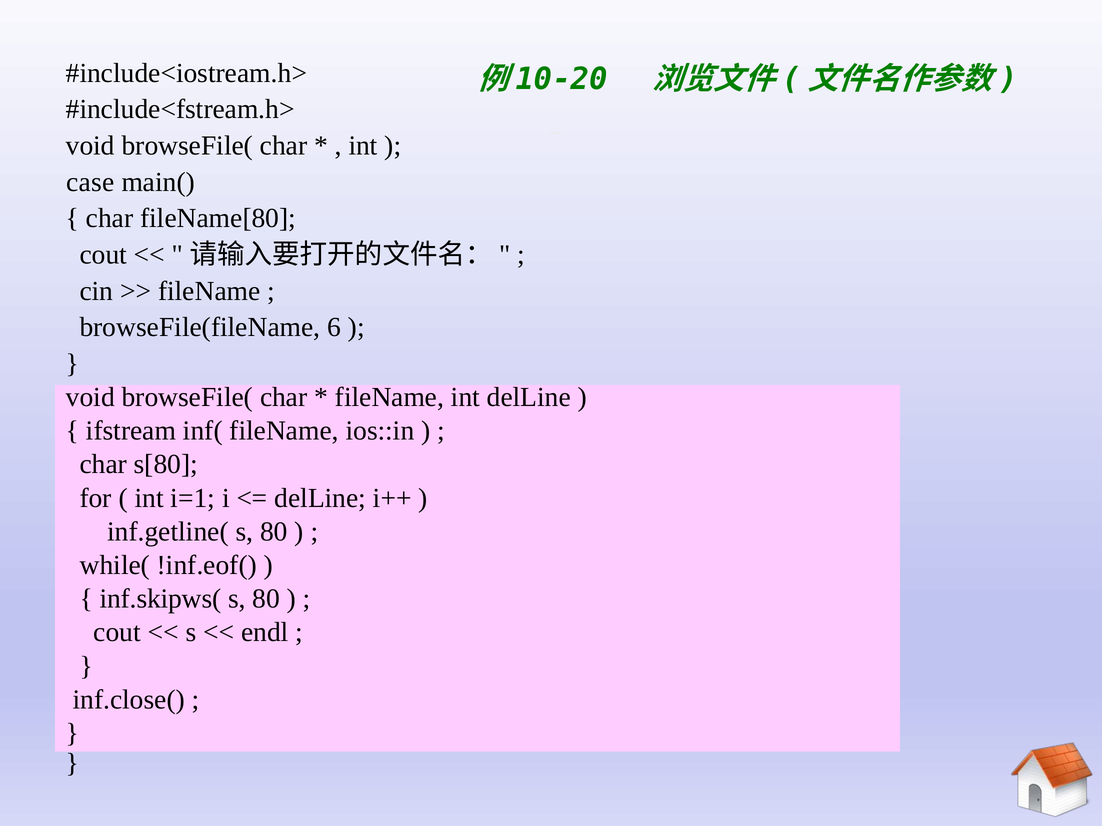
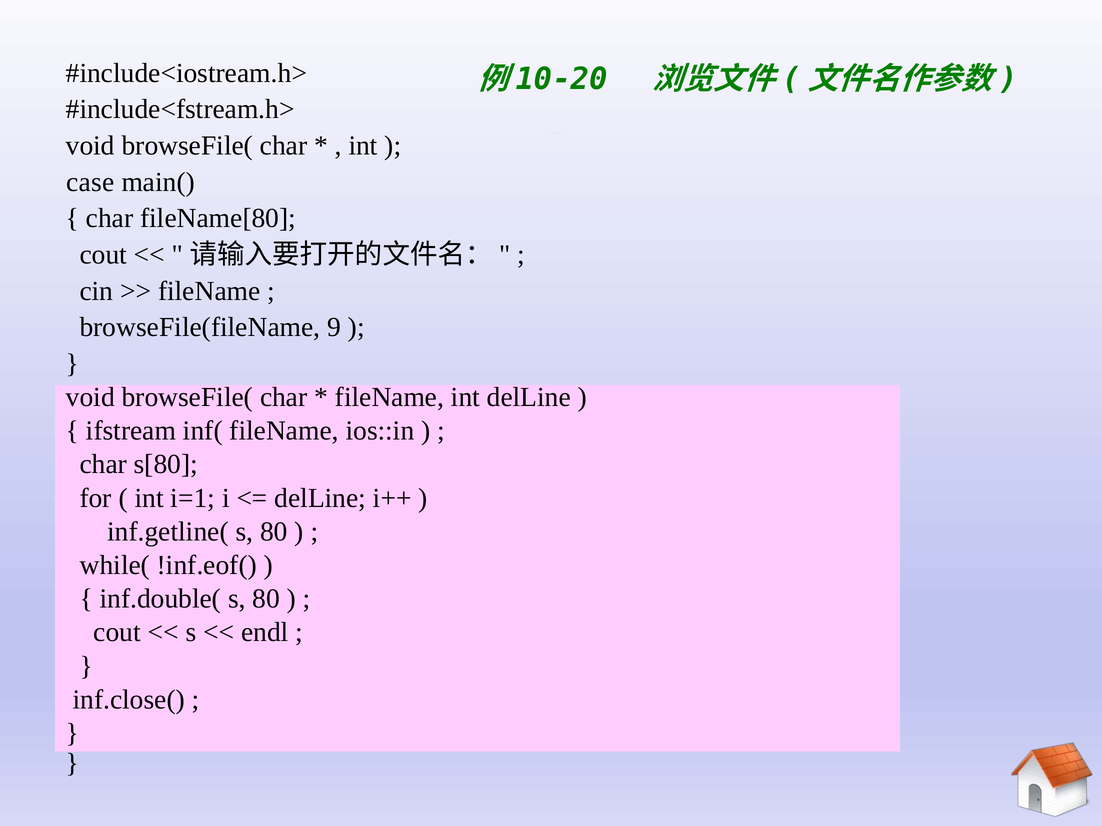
6: 6 -> 9
inf.skipws(: inf.skipws( -> inf.double(
